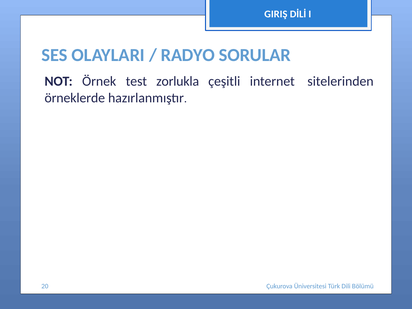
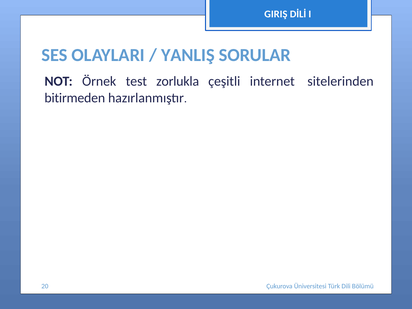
RADYO: RADYO -> YANLIŞ
örneklerde: örneklerde -> bitirmeden
